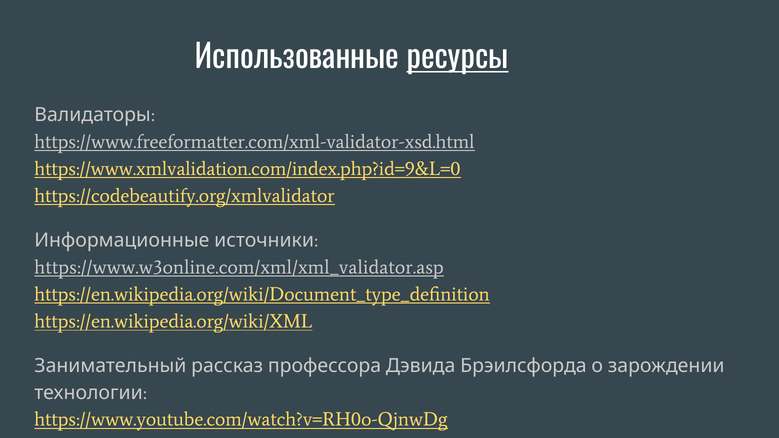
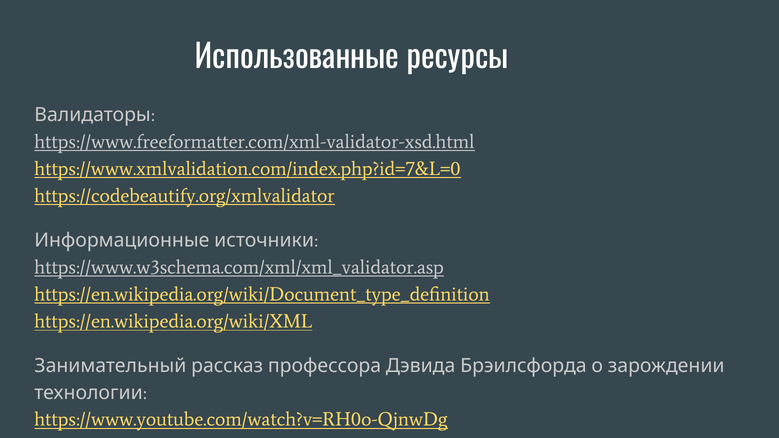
ресурсы underline: present -> none
https://www.xmlvalidation.com/index.php?id=9&L=0: https://www.xmlvalidation.com/index.php?id=9&L=0 -> https://www.xmlvalidation.com/index.php?id=7&L=0
https://www.w3online.com/xml/xml_validator.asp: https://www.w3online.com/xml/xml_validator.asp -> https://www.w3schema.com/xml/xml_validator.asp
